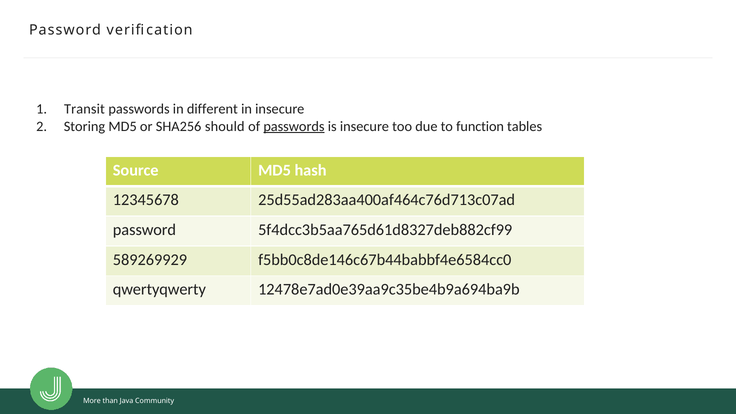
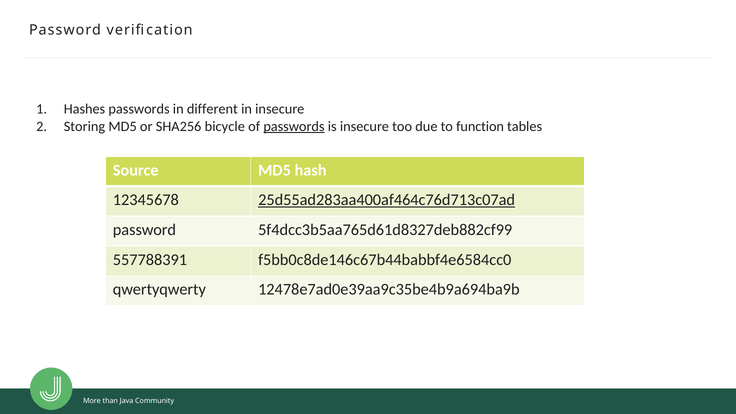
Transit: Transit -> Hashes
should: should -> bicycle
25d55ad283aa400af464c76d713c07ad underline: none -> present
589269929: 589269929 -> 557788391
